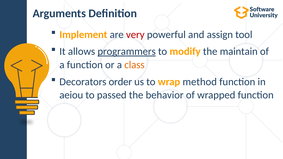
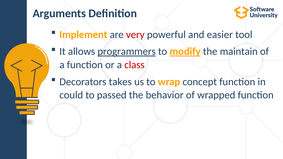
assign: assign -> easier
modify underline: none -> present
class colour: orange -> red
order: order -> takes
method: method -> concept
aeiou: aeiou -> could
